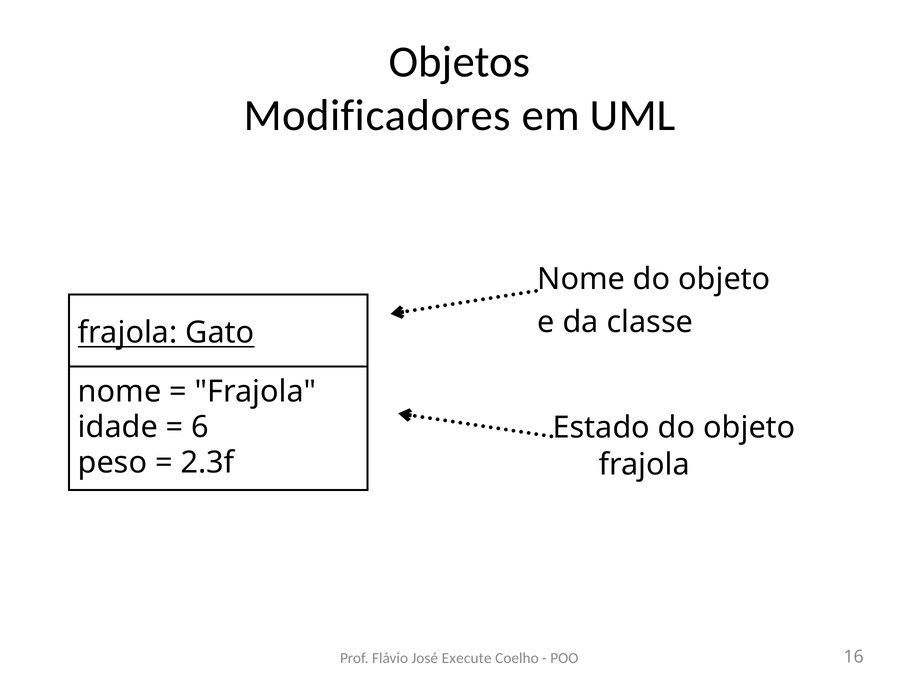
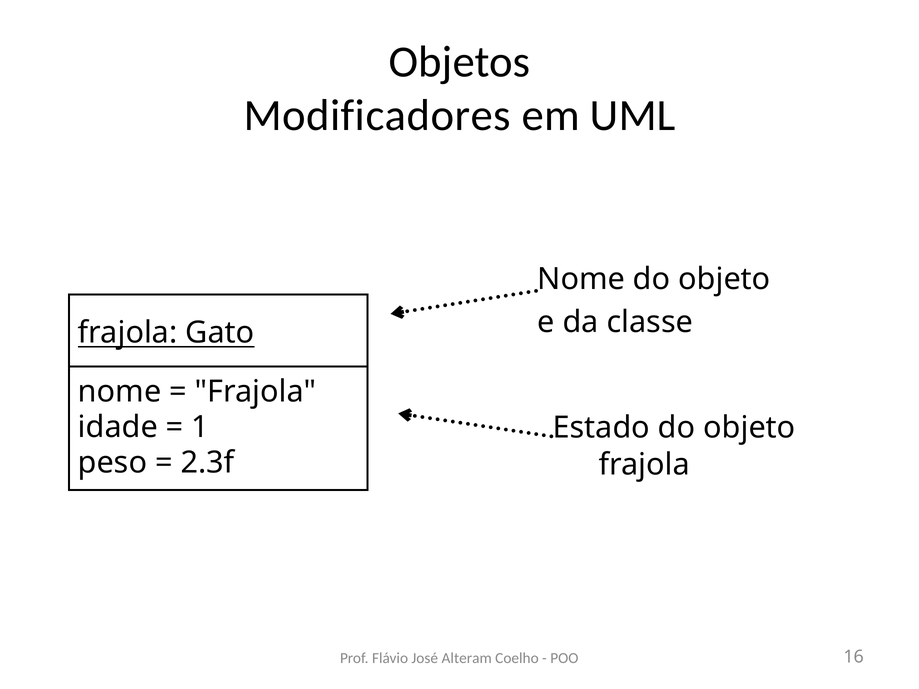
6: 6 -> 1
Execute: Execute -> Alteram
